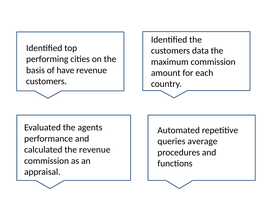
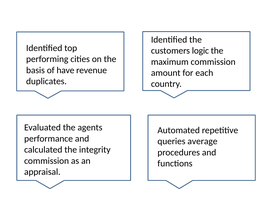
data: data -> logic
customers at (46, 81): customers -> duplicates
the revenue: revenue -> integrity
